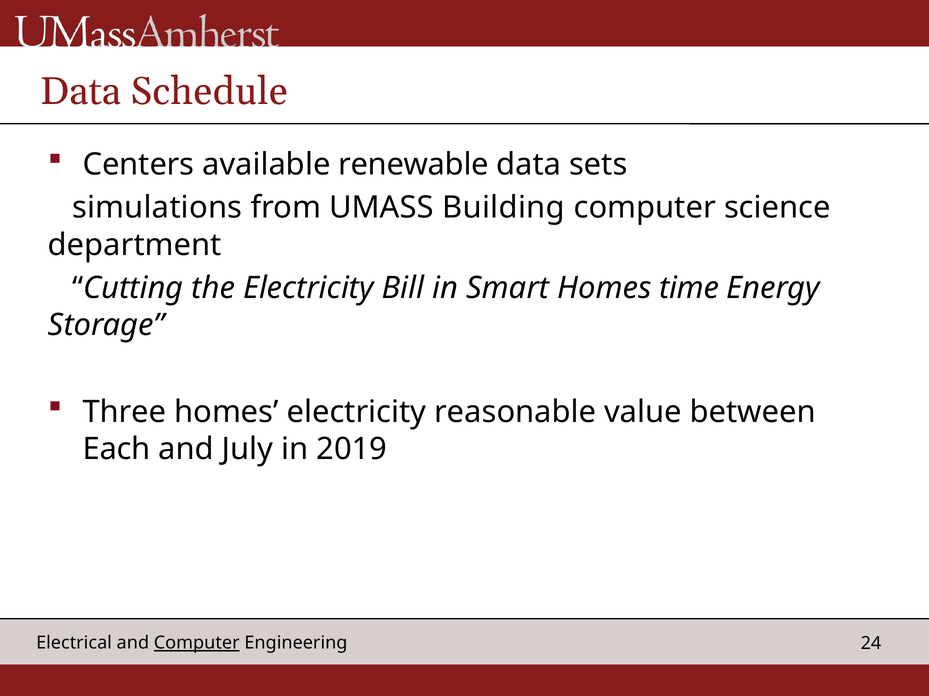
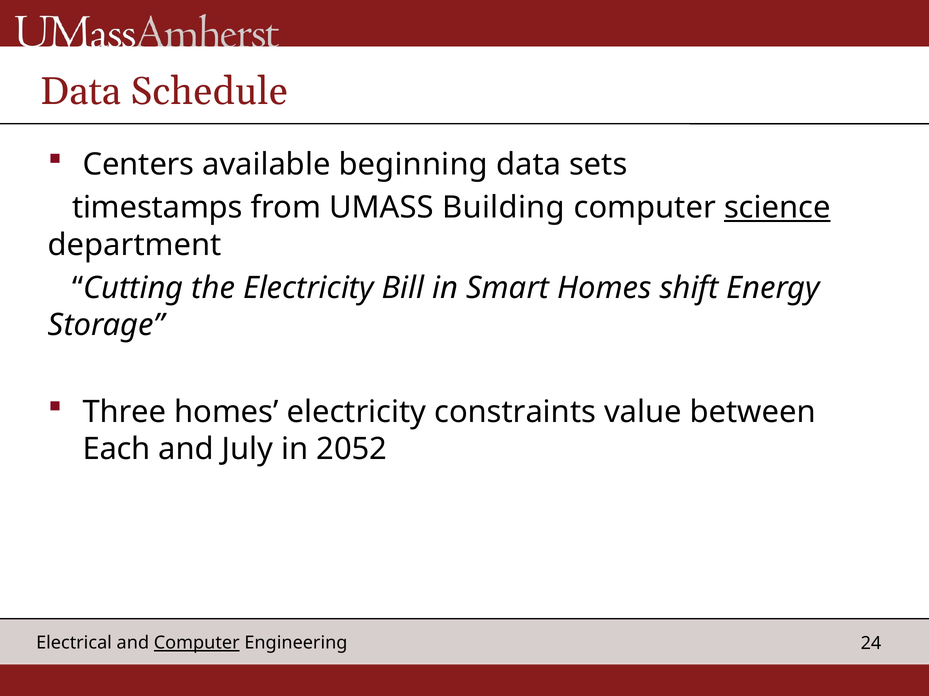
renewable: renewable -> beginning
simulations: simulations -> timestamps
science underline: none -> present
time: time -> shift
reasonable: reasonable -> constraints
2019: 2019 -> 2052
